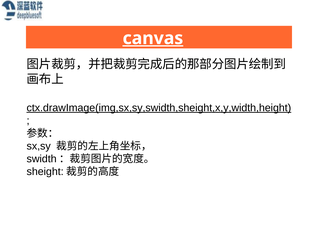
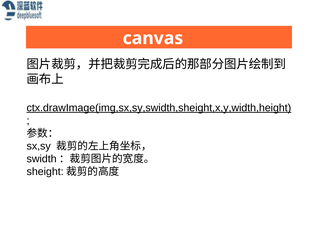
canvas underline: present -> none
